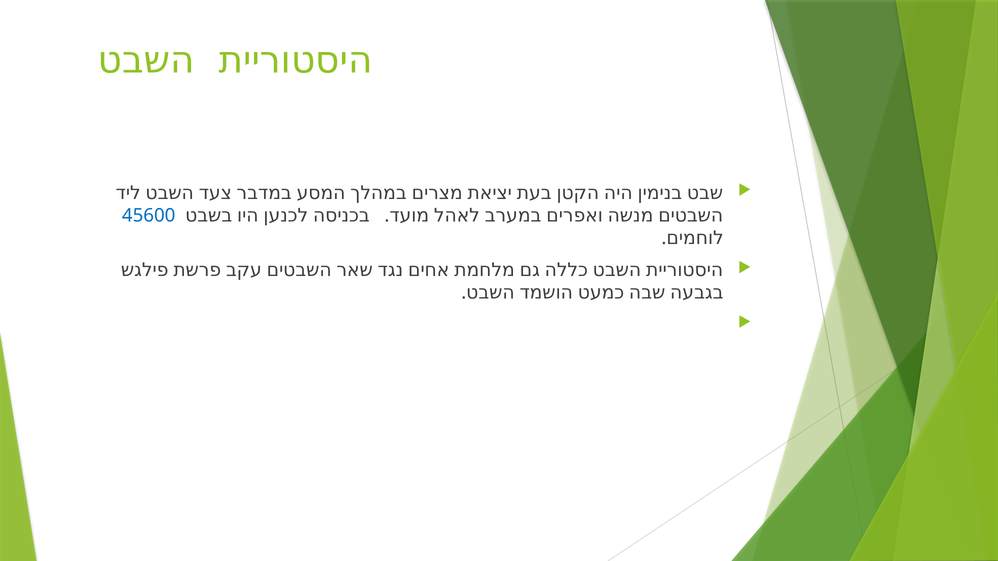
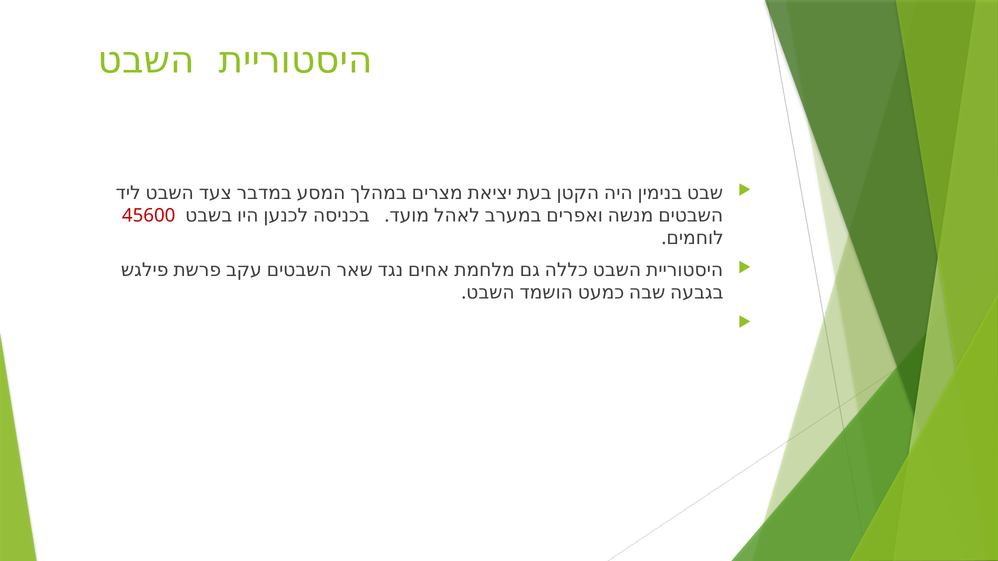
45600 colour: blue -> red
